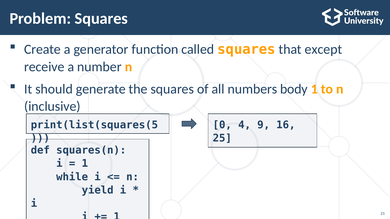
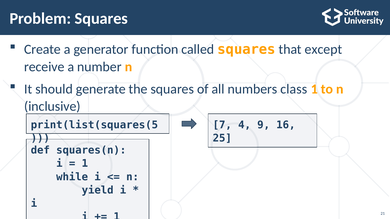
body: body -> class
0: 0 -> 7
